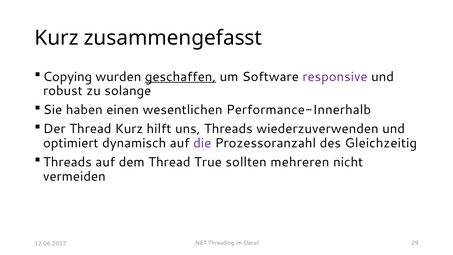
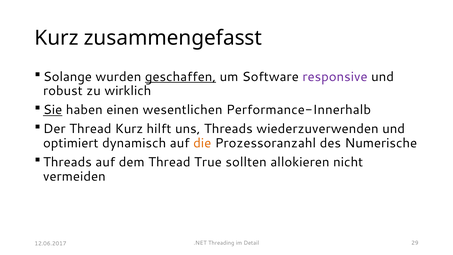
Copying: Copying -> Solange
solange: solange -> wirklich
Sie underline: none -> present
die colour: purple -> orange
Gleichzeitig: Gleichzeitig -> Numerische
mehreren: mehreren -> allokieren
